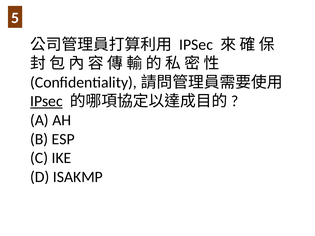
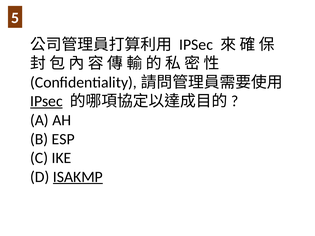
ISAKMP underline: none -> present
